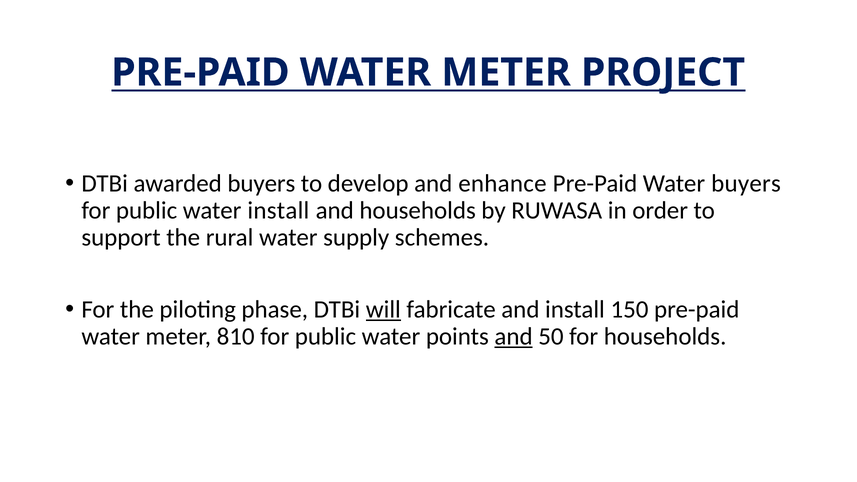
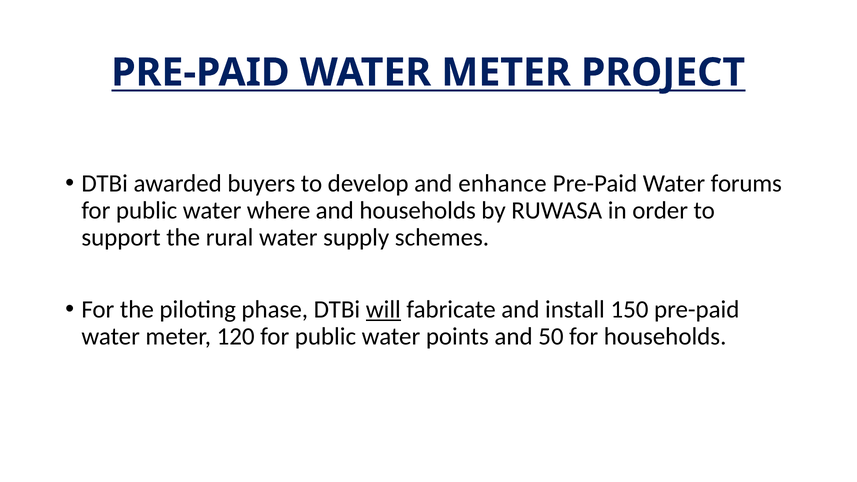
Water buyers: buyers -> forums
water install: install -> where
810: 810 -> 120
and at (514, 336) underline: present -> none
